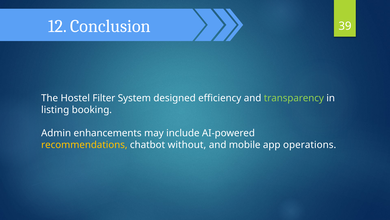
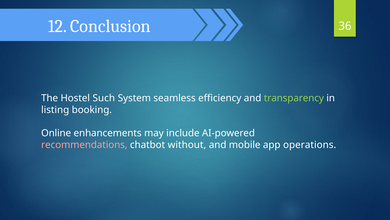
39: 39 -> 36
Filter: Filter -> Such
designed: designed -> seamless
Admin: Admin -> Online
recommendations colour: yellow -> pink
